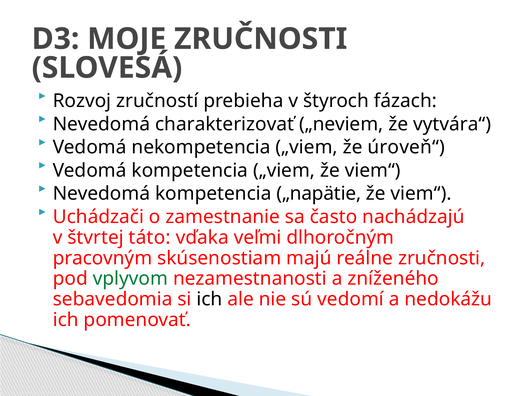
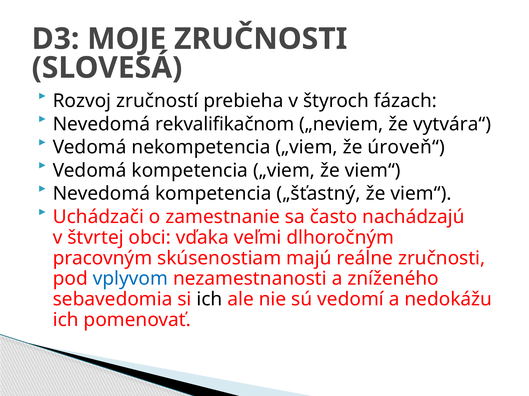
charakterizovať: charakterizovať -> rekvalifikačnom
„napätie: „napätie -> „šťastný
táto: táto -> obci
vplyvom colour: green -> blue
